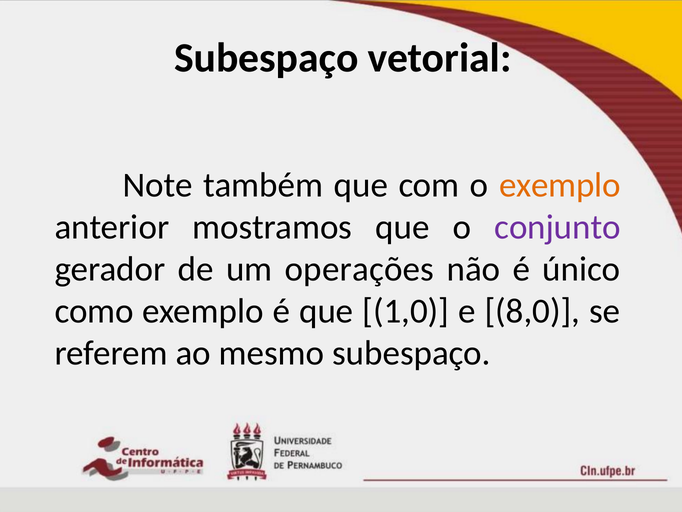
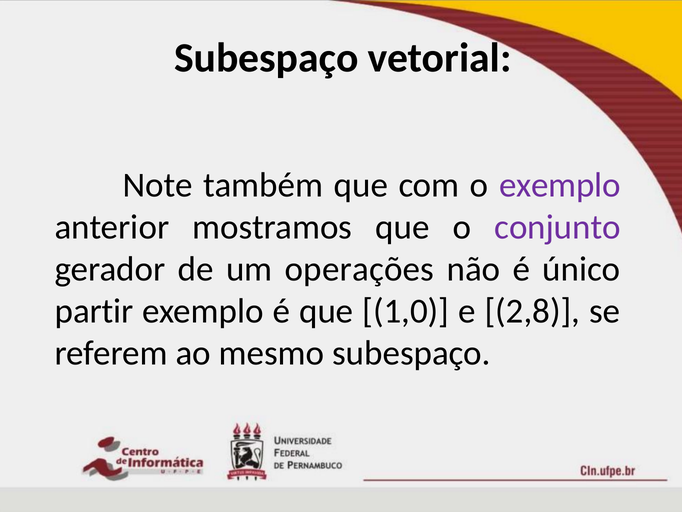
exemplo at (560, 185) colour: orange -> purple
como: como -> partir
8,0: 8,0 -> 2,8
